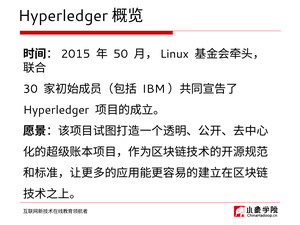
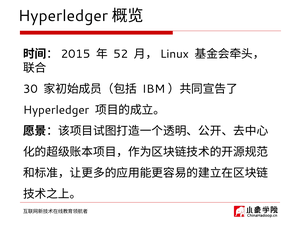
50: 50 -> 52
